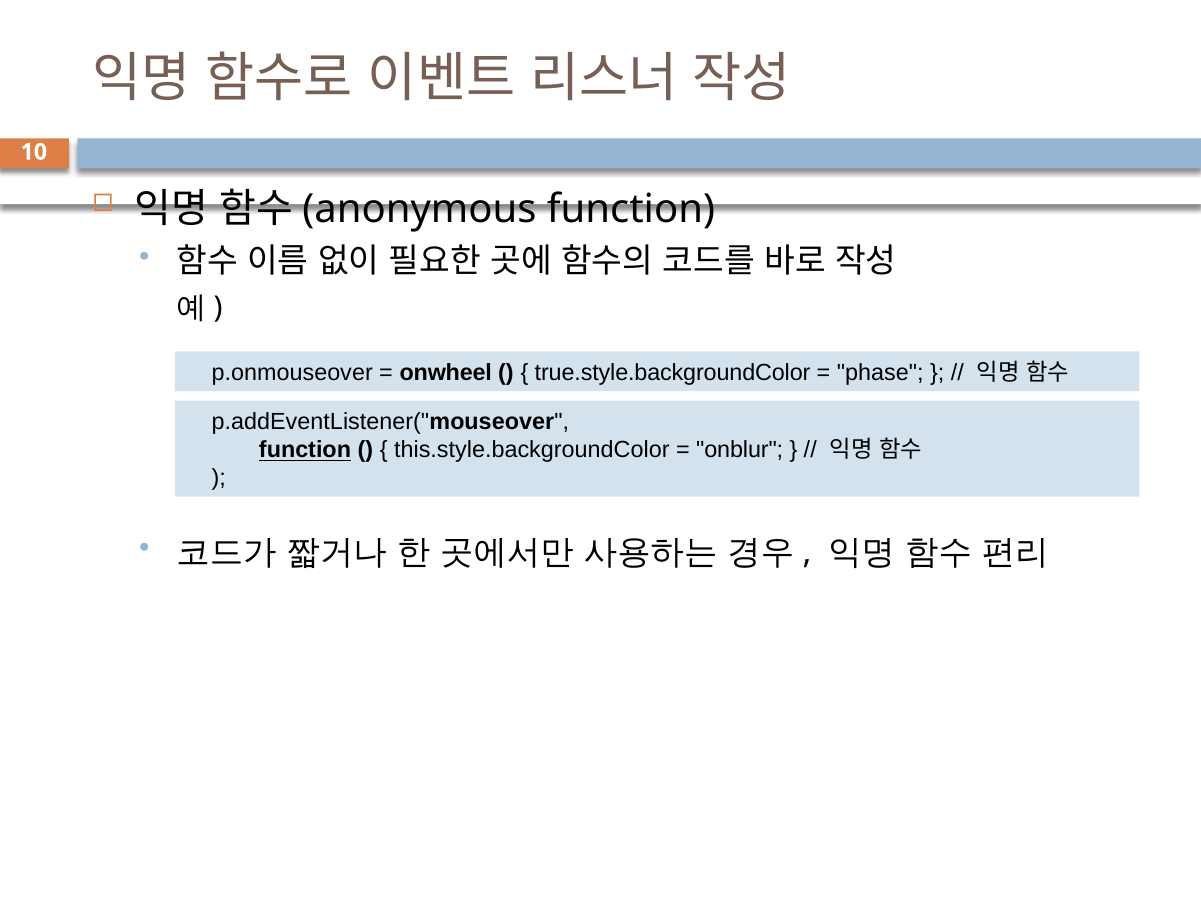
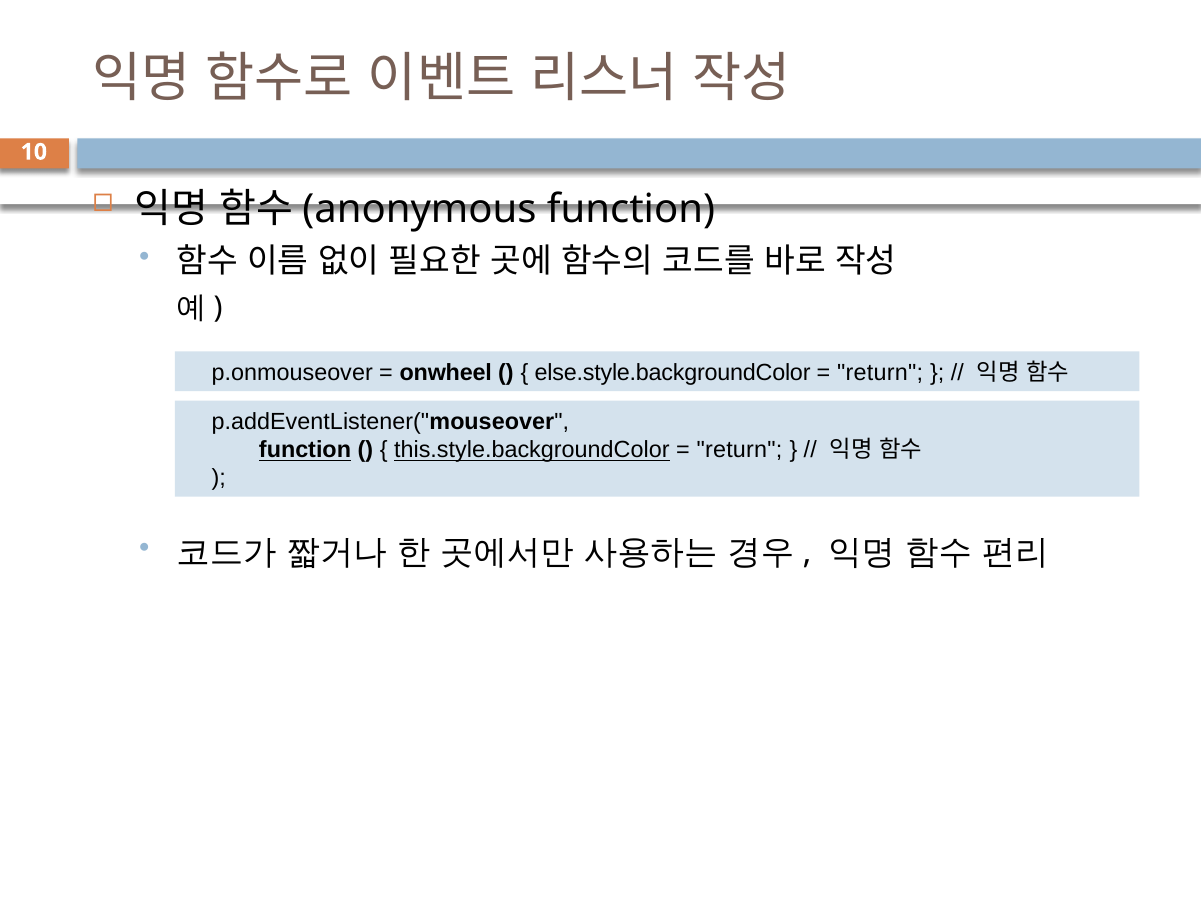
true.style.backgroundColor: true.style.backgroundColor -> else.style.backgroundColor
phase at (880, 373): phase -> return
this.style.backgroundColor underline: none -> present
onblur at (740, 450): onblur -> return
